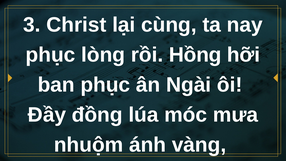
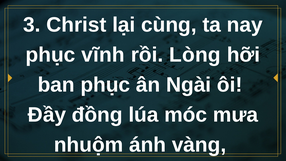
lòng: lòng -> vĩnh
Hồng: Hồng -> Lòng
